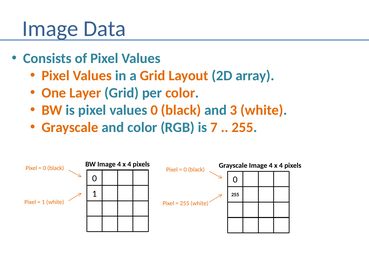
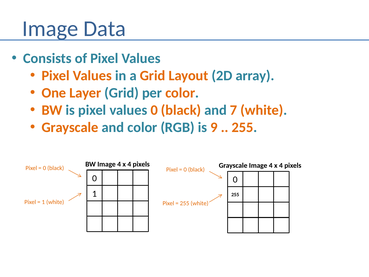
3: 3 -> 7
7: 7 -> 9
